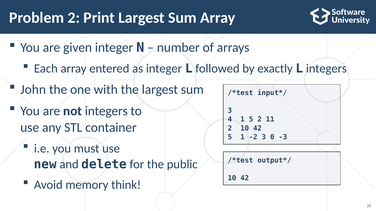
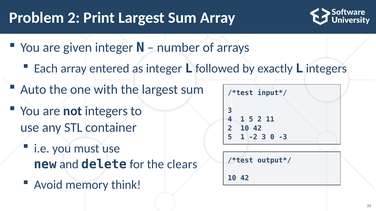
John: John -> Auto
public: public -> clears
